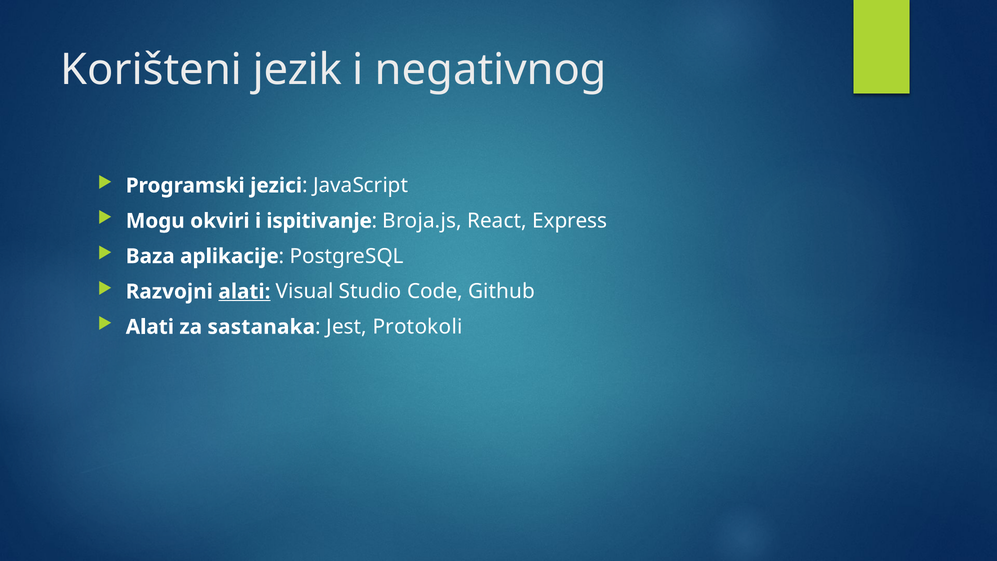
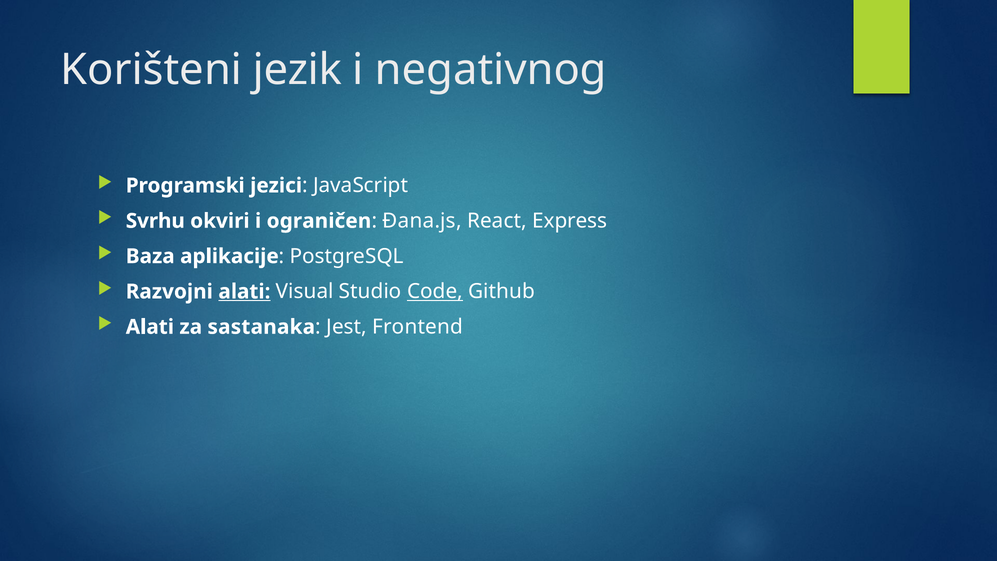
Mogu: Mogu -> Svrhu
ispitivanje: ispitivanje -> ograničen
Broja.js: Broja.js -> Đana.js
Code underline: none -> present
Protokoli: Protokoli -> Frontend
